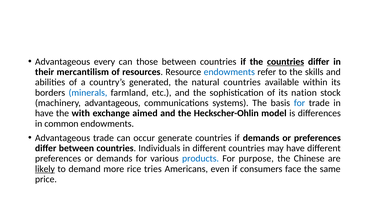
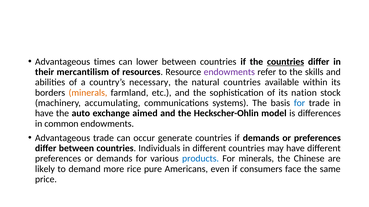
every: every -> times
those: those -> lower
endowments at (229, 72) colour: blue -> purple
generated: generated -> necessary
minerals at (88, 93) colour: blue -> orange
machinery advantageous: advantageous -> accumulating
with: with -> auto
For purpose: purpose -> minerals
likely underline: present -> none
tries: tries -> pure
